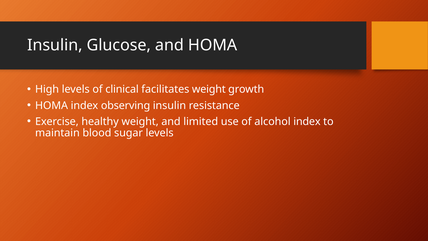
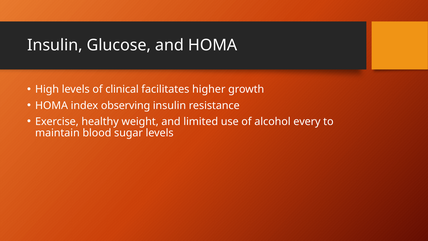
facilitates weight: weight -> higher
alcohol index: index -> every
